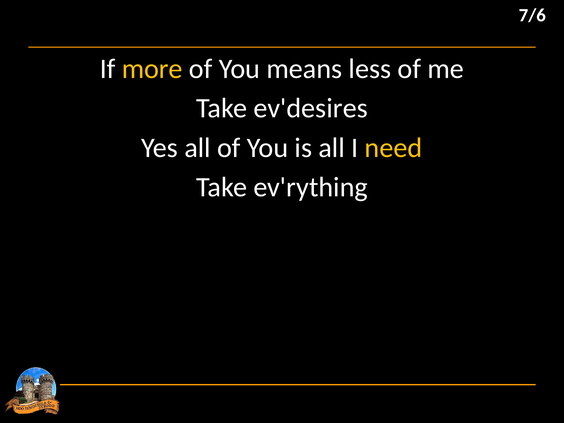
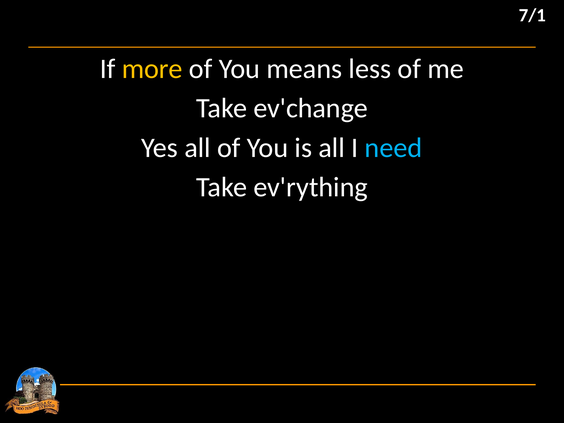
7/6: 7/6 -> 7/1
ev'desires: ev'desires -> ev'change
need colour: yellow -> light blue
